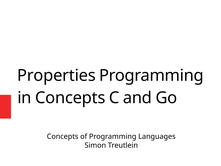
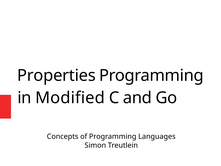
in Concepts: Concepts -> Modified
